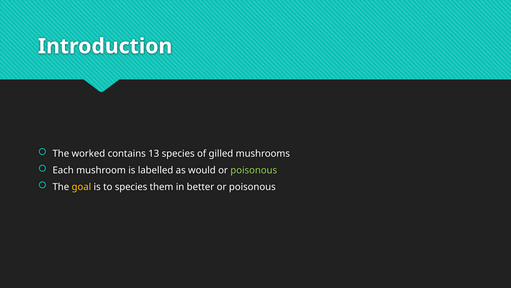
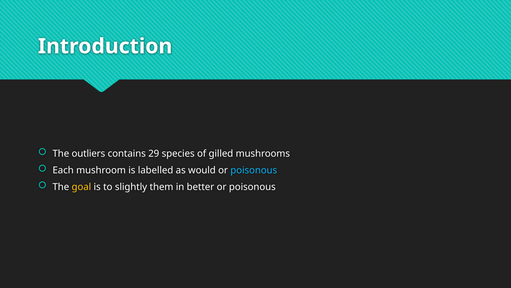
worked: worked -> outliers
13: 13 -> 29
poisonous at (254, 170) colour: light green -> light blue
to species: species -> slightly
